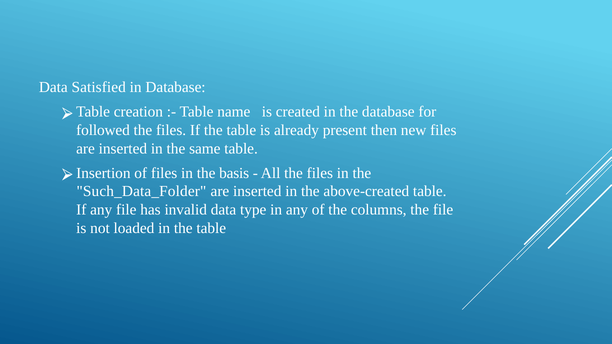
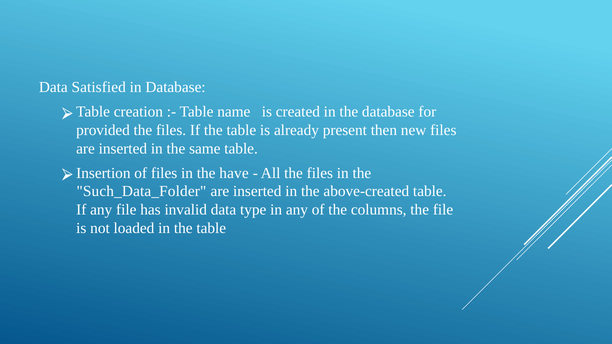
followed: followed -> provided
basis: basis -> have
